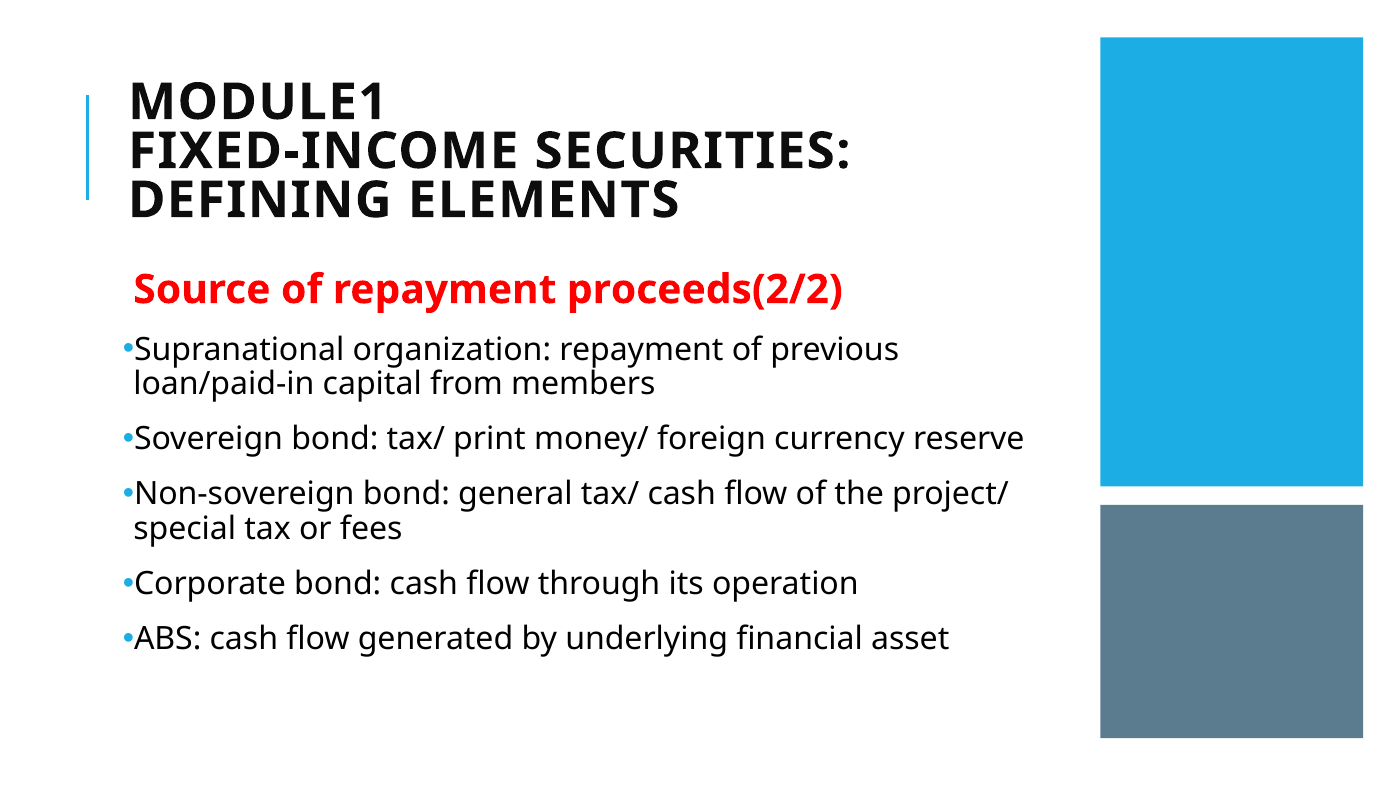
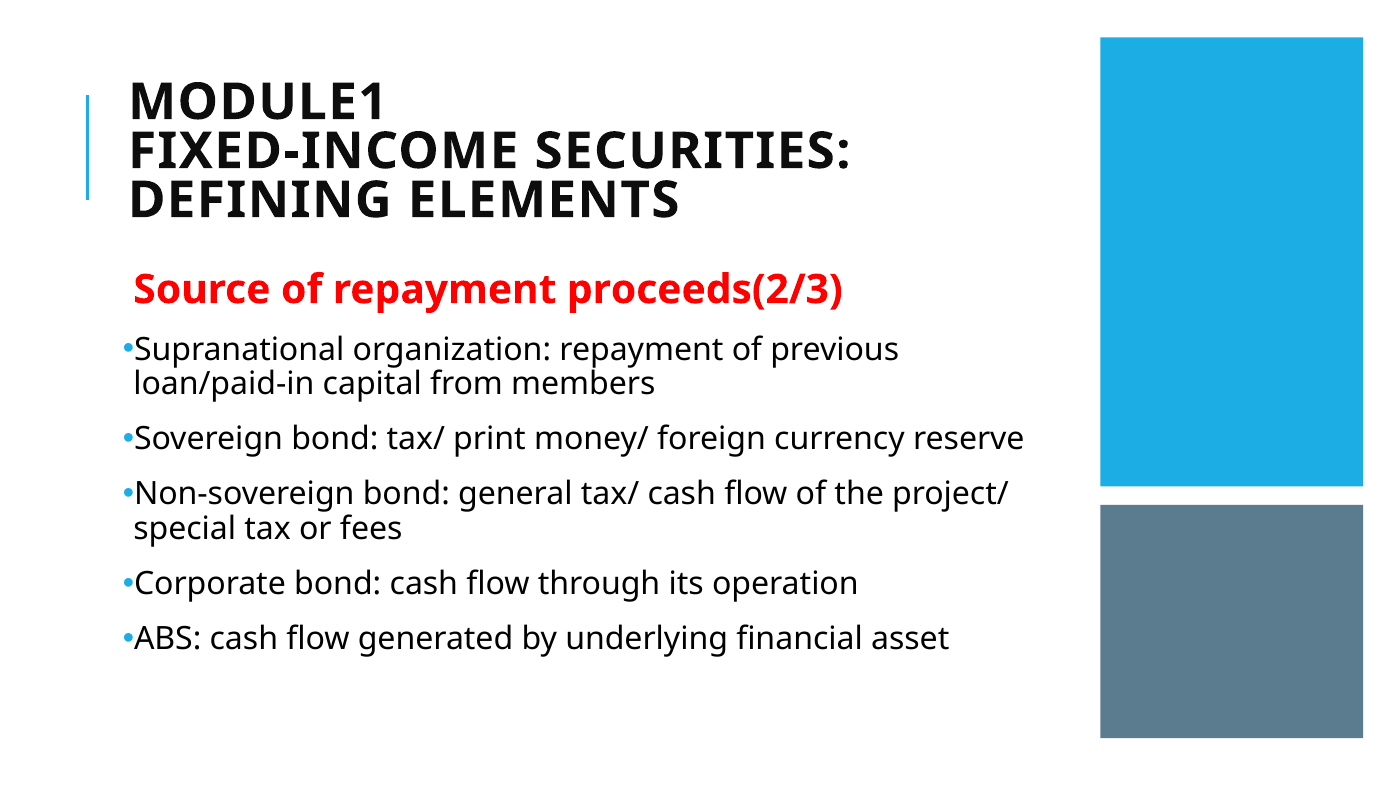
proceeds(2/2: proceeds(2/2 -> proceeds(2/3
